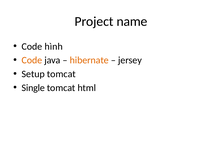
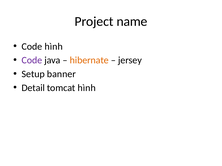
Code at (32, 60) colour: orange -> purple
Setup tomcat: tomcat -> banner
Single: Single -> Detail
tomcat html: html -> hình
